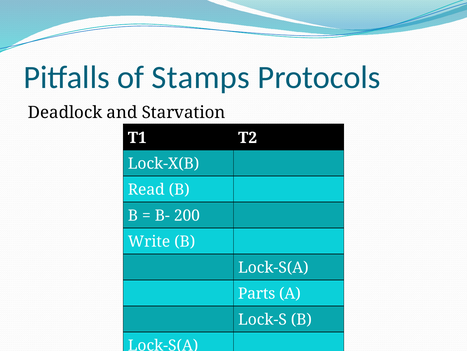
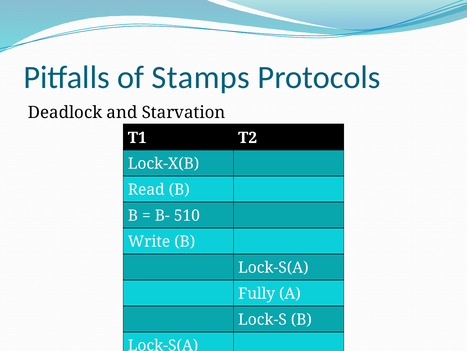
200: 200 -> 510
Parts: Parts -> Fully
